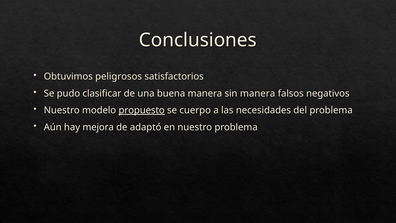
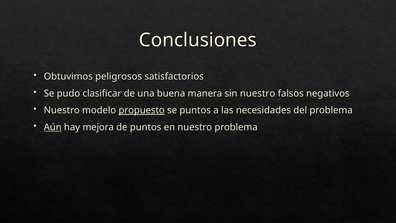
sin manera: manera -> nuestro
se cuerpo: cuerpo -> puntos
Aún underline: none -> present
de adaptó: adaptó -> puntos
